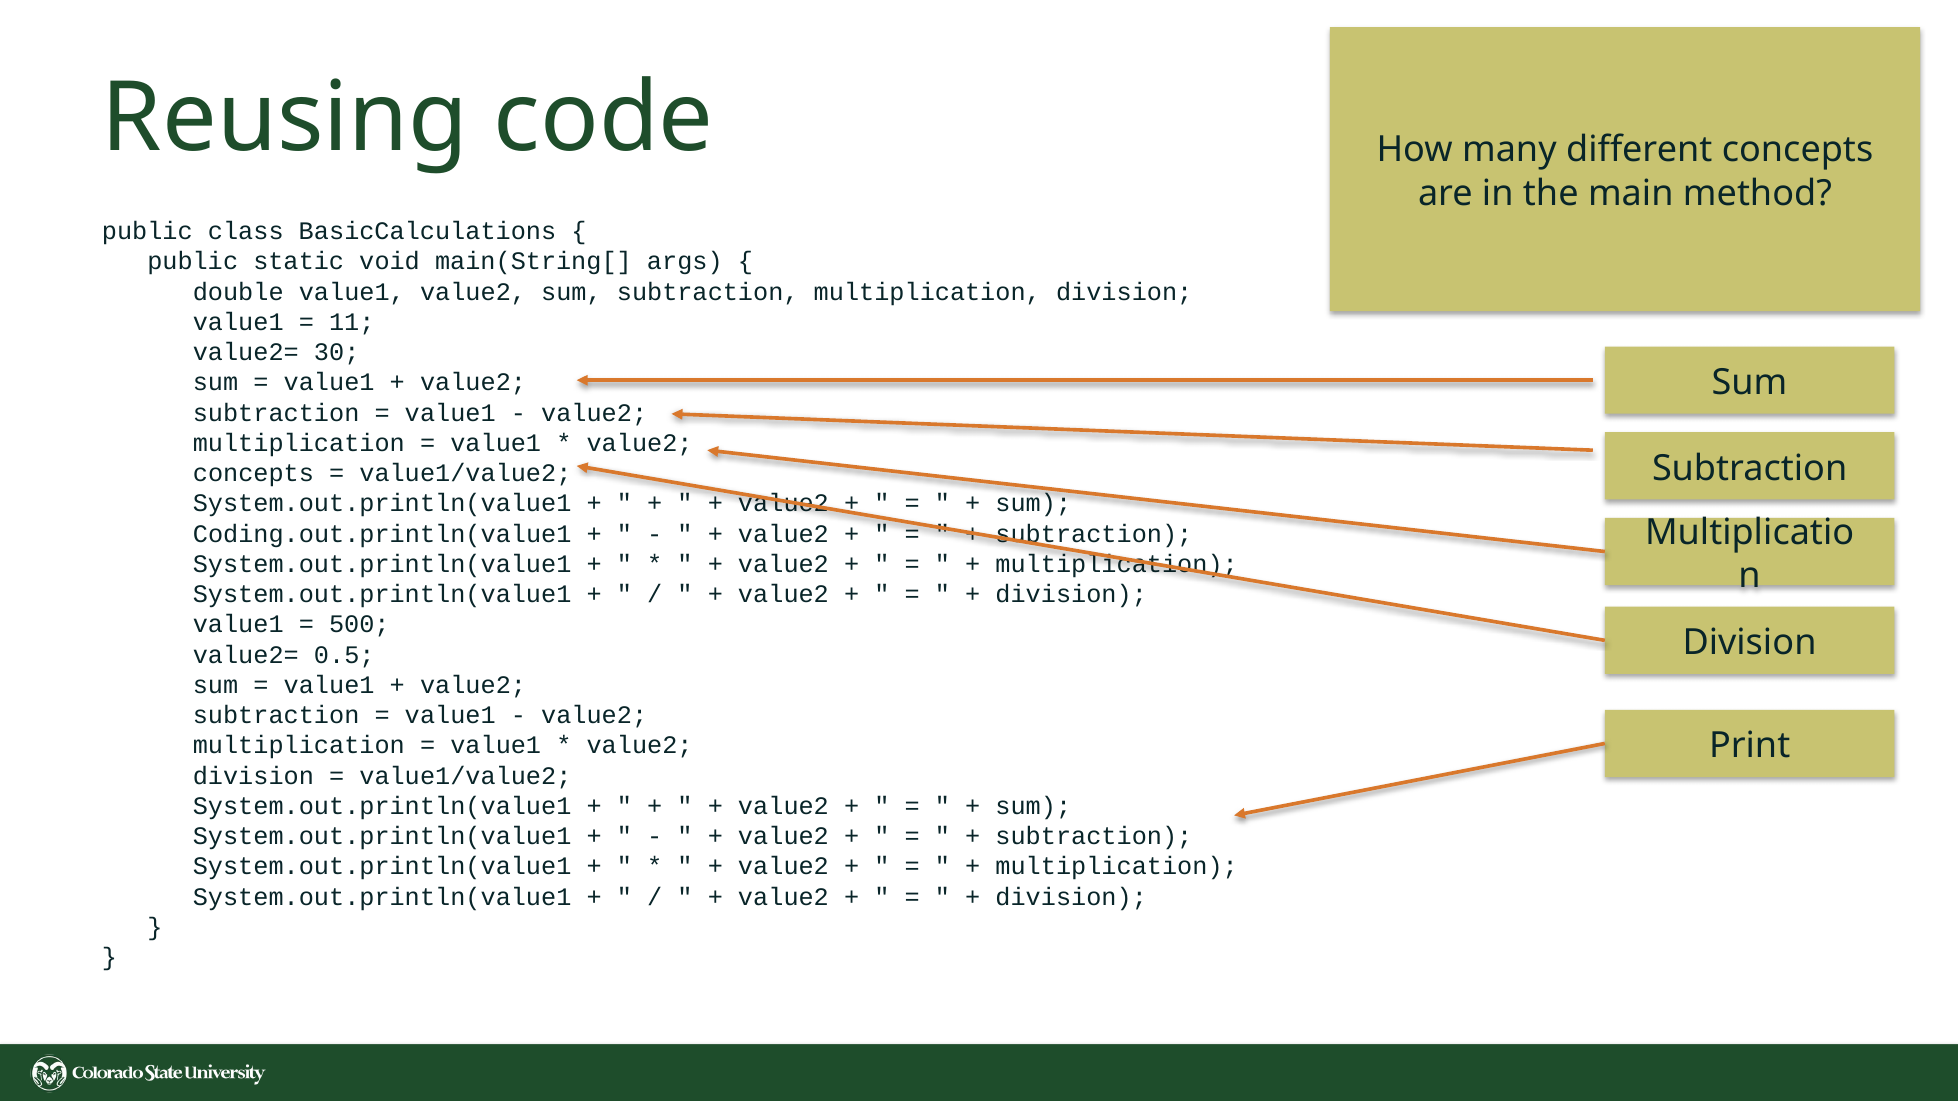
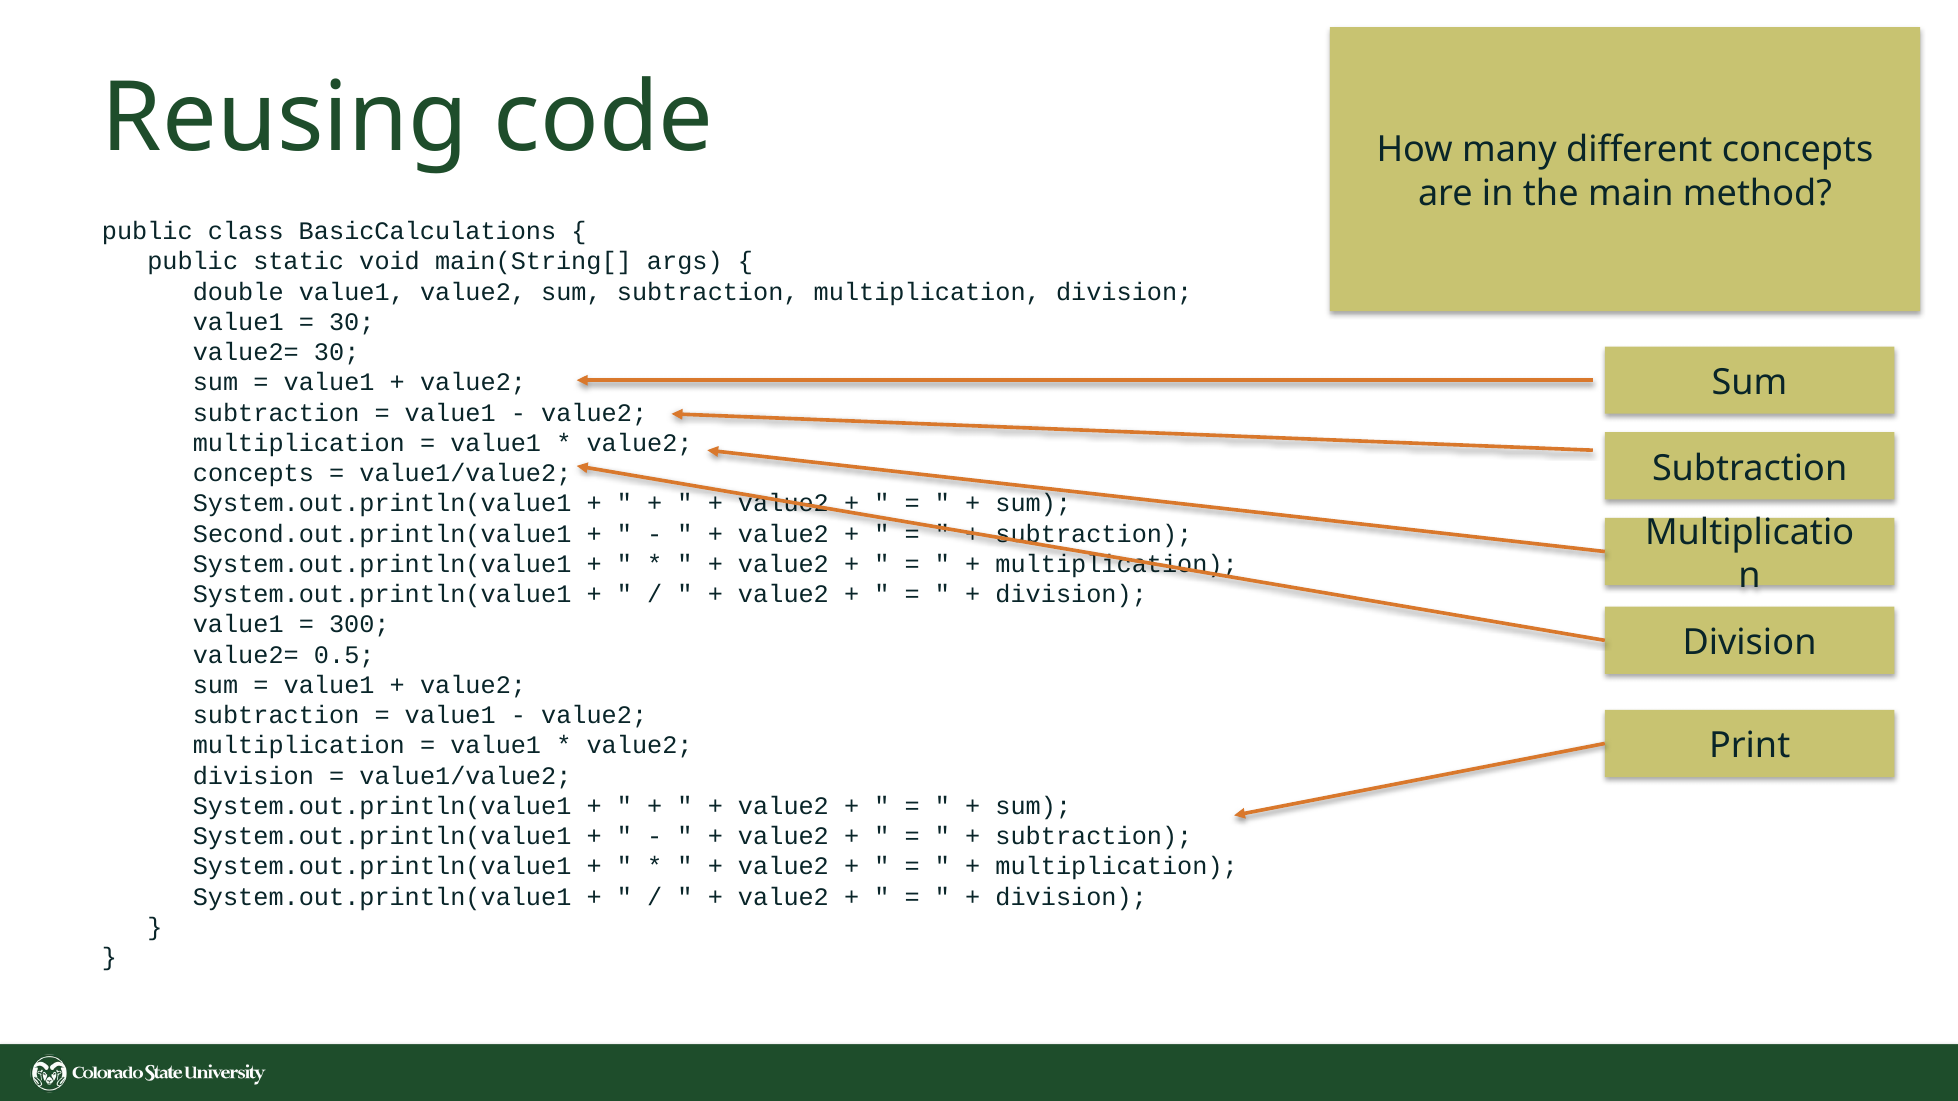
11 at (352, 322): 11 -> 30
Coding.out.println(value1: Coding.out.println(value1 -> Second.out.println(value1
500: 500 -> 300
